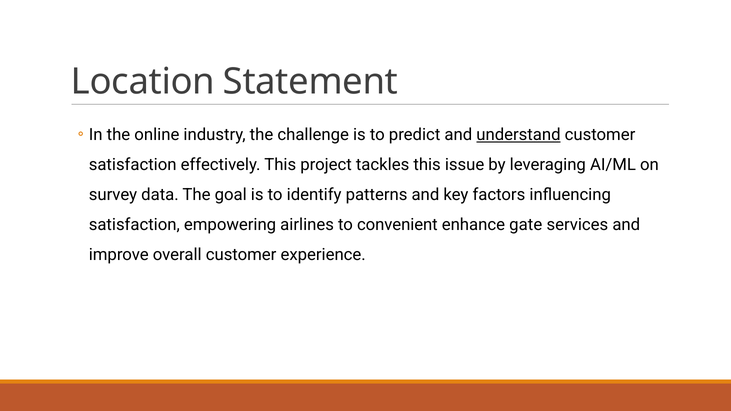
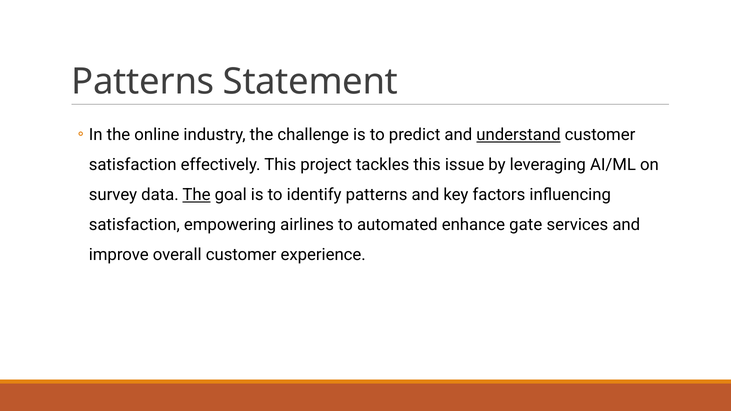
Location at (143, 82): Location -> Patterns
The at (197, 195) underline: none -> present
convenient: convenient -> automated
